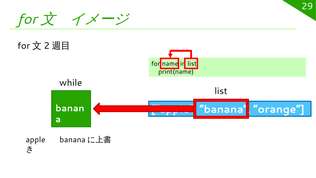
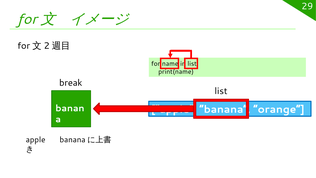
while: while -> break
